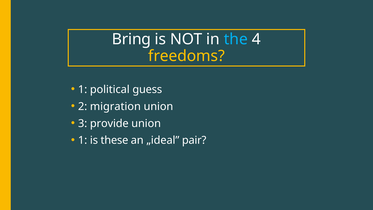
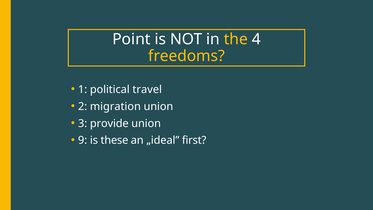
Bring: Bring -> Point
the colour: light blue -> yellow
guess: guess -> travel
1 at (83, 140): 1 -> 9
pair: pair -> first
